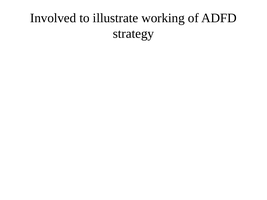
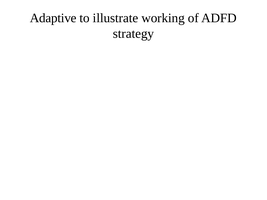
Involved: Involved -> Adaptive
